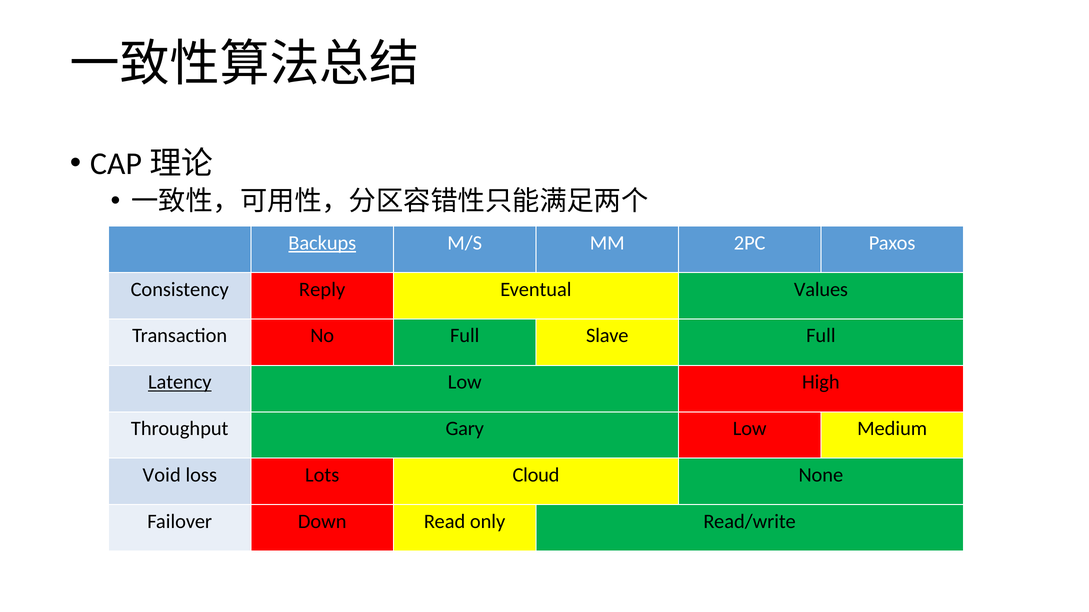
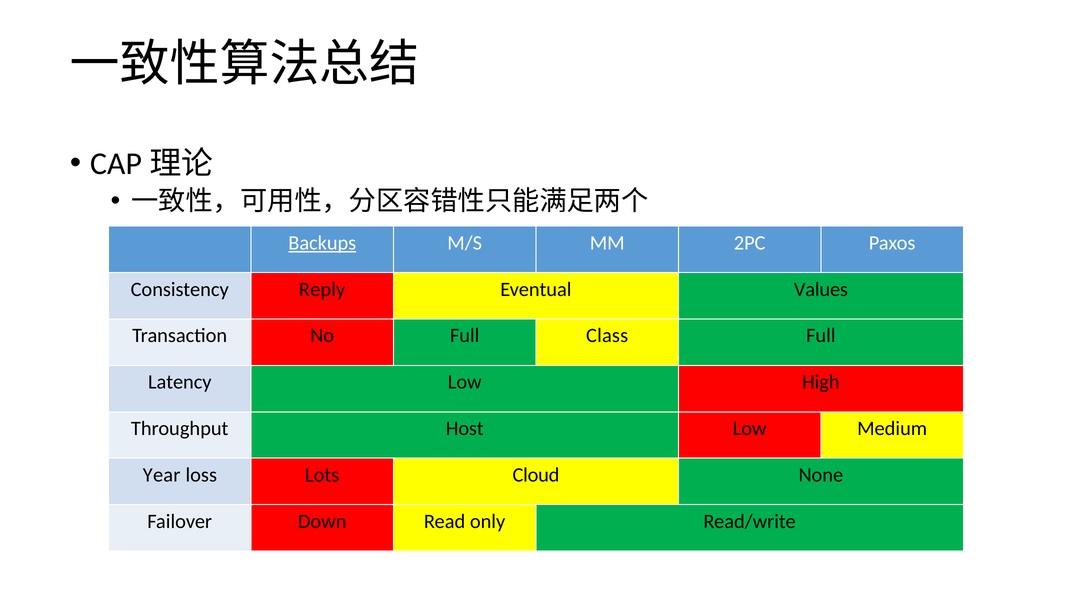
Slave: Slave -> Class
Latency underline: present -> none
Gary: Gary -> Host
Void: Void -> Year
